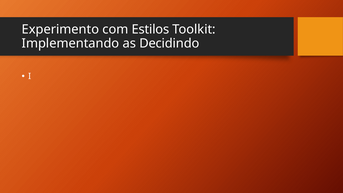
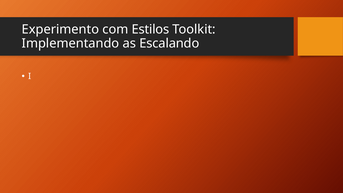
Decidindo: Decidindo -> Escalando
